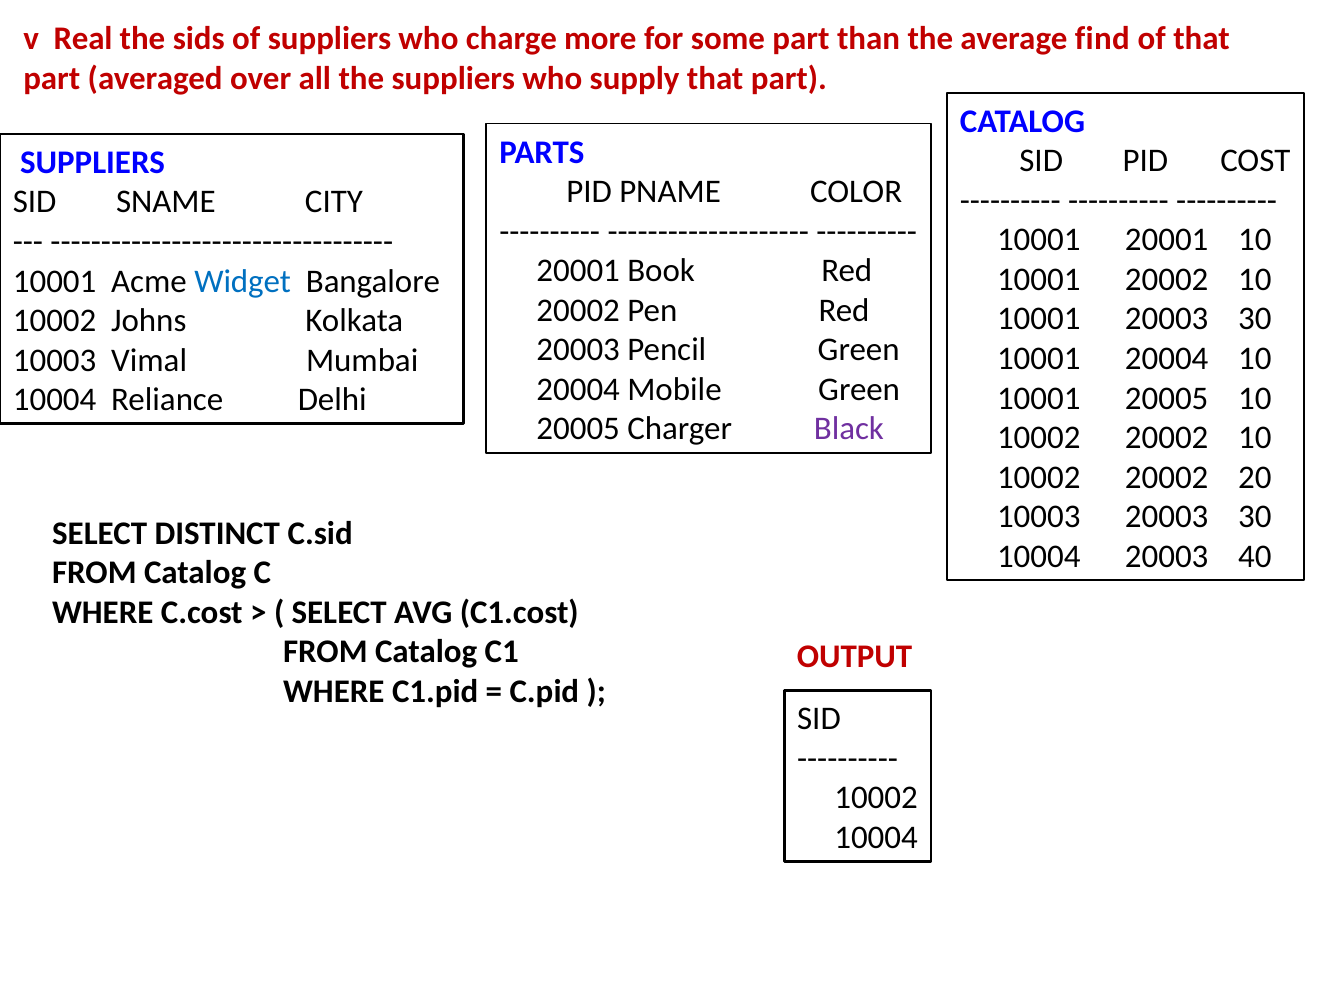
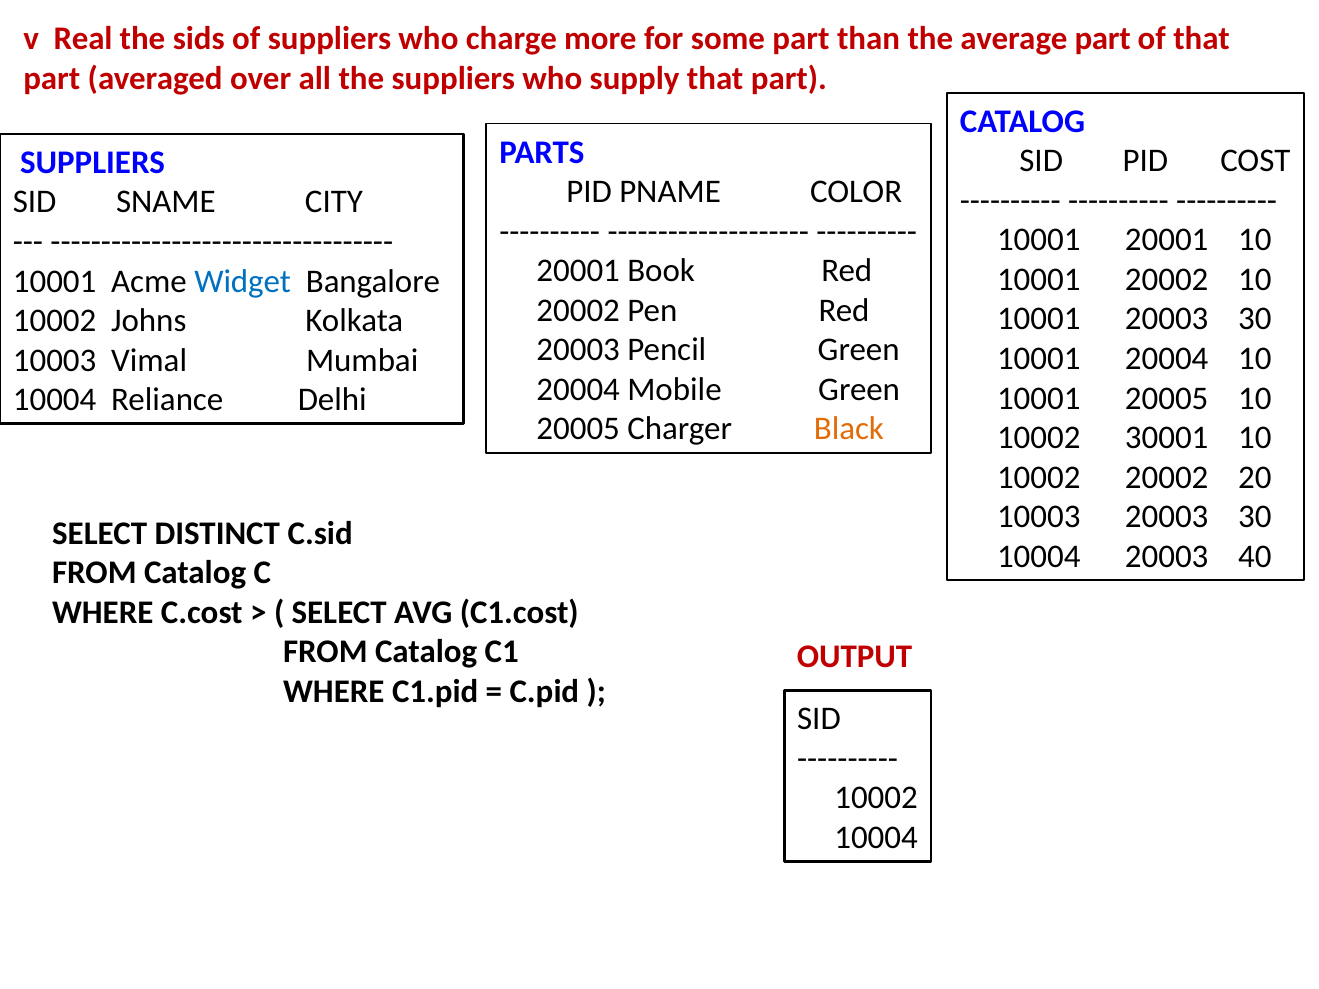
average find: find -> part
Black colour: purple -> orange
20002 at (1167, 438): 20002 -> 30001
